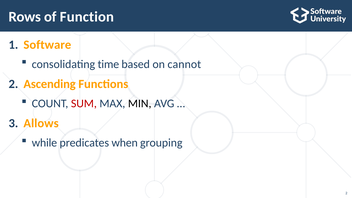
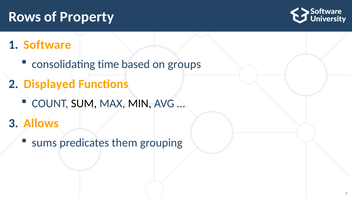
Function: Function -> Property
cannot: cannot -> groups
Ascending: Ascending -> Displayed
SUM colour: red -> black
while: while -> sums
when: when -> them
